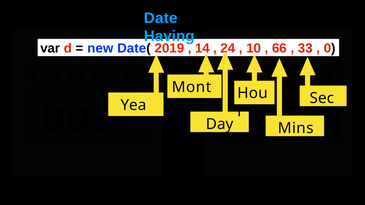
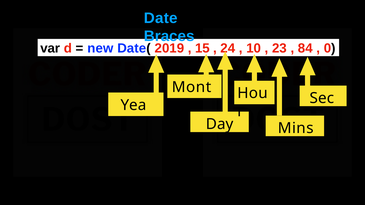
Having: Having -> Braces
14: 14 -> 15
66: 66 -> 23
33: 33 -> 84
